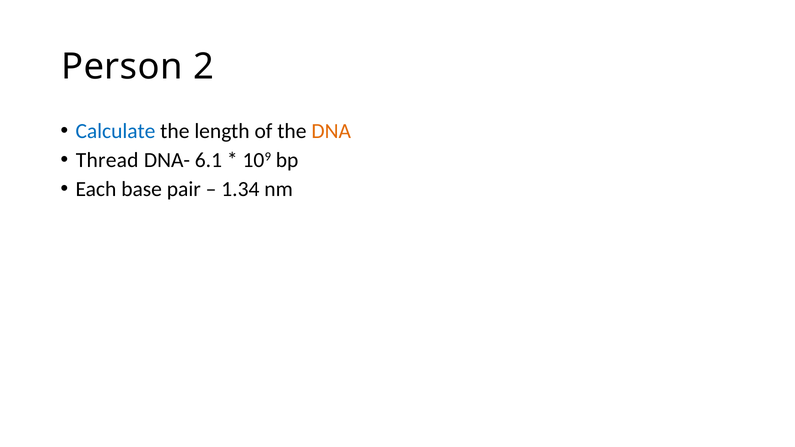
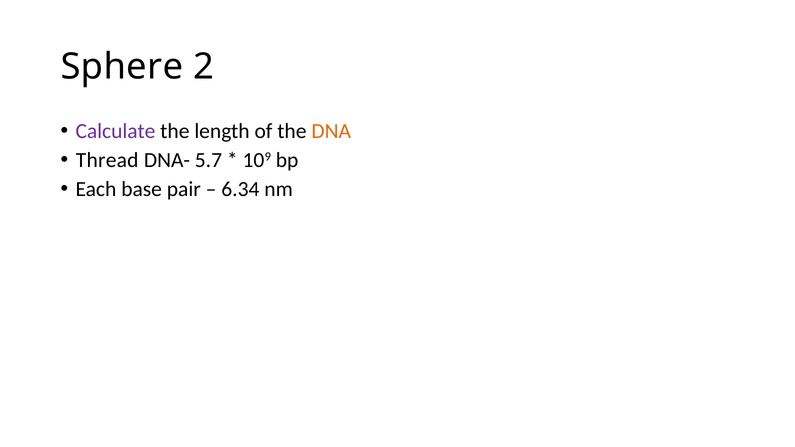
Person: Person -> Sphere
Calculate colour: blue -> purple
6.1: 6.1 -> 5.7
1.34: 1.34 -> 6.34
